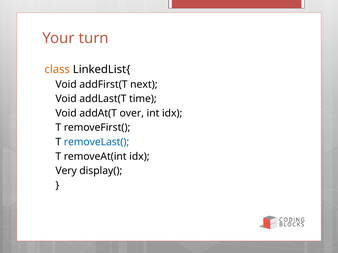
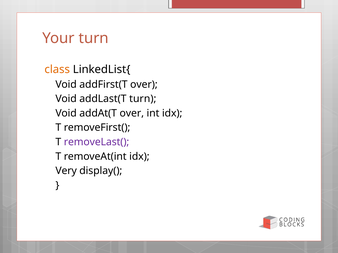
addFirst(T next: next -> over
addLast(T time: time -> turn
removeLast( colour: blue -> purple
